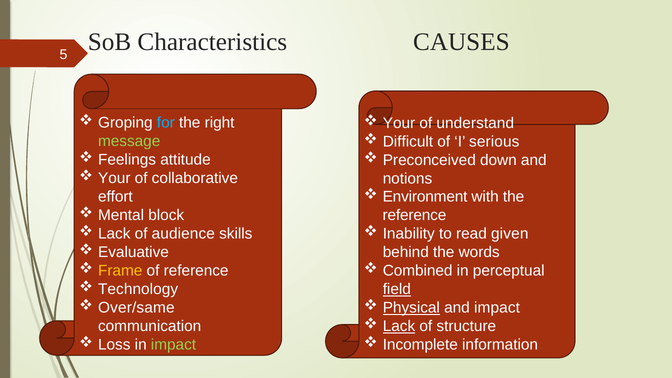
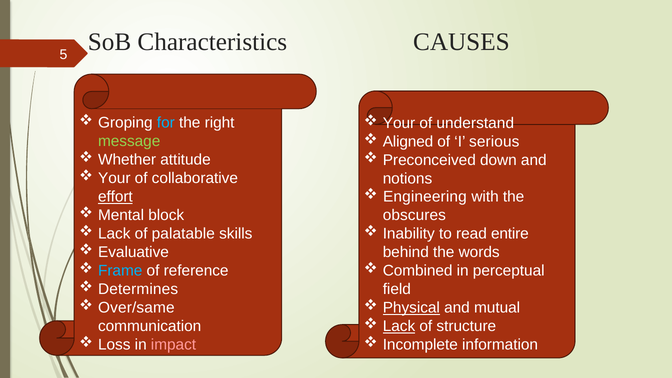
Difficult: Difficult -> Aligned
Feelings: Feelings -> Whether
Environment: Environment -> Engineering
effort underline: none -> present
reference at (414, 215): reference -> obscures
audience: audience -> palatable
given: given -> entire
Frame colour: yellow -> light blue
Technology: Technology -> Determines
field underline: present -> none
and impact: impact -> mutual
impact at (173, 345) colour: light green -> pink
